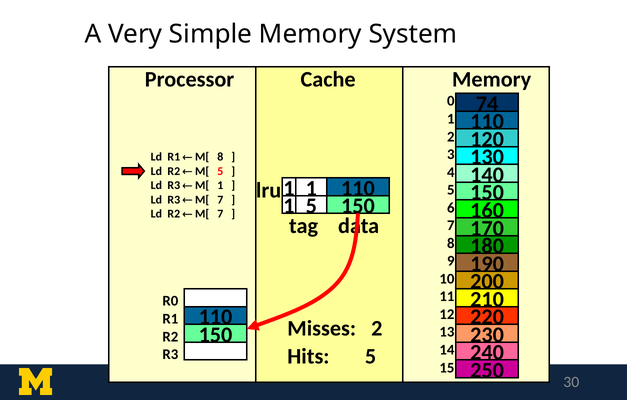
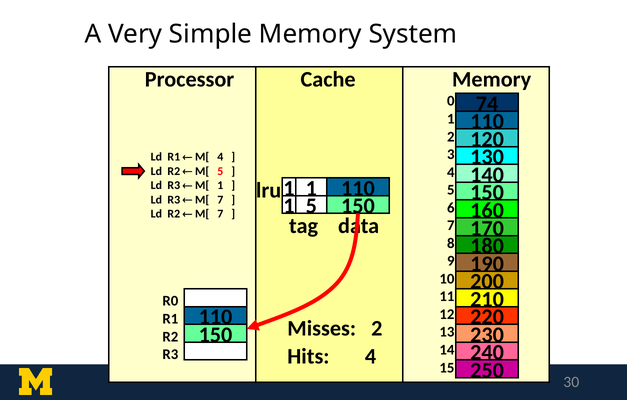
M[ 8: 8 -> 4
Hits 5: 5 -> 4
